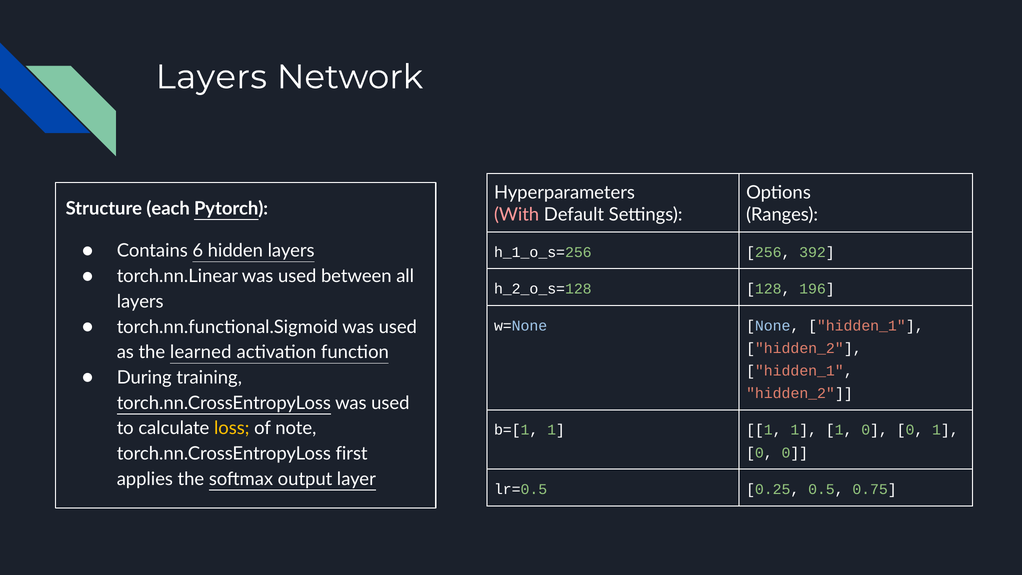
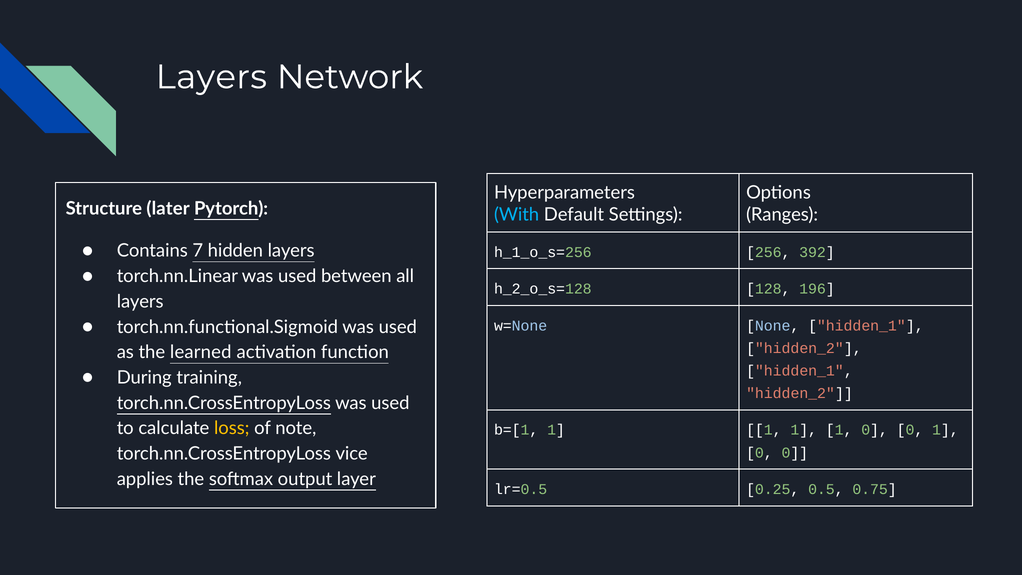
each: each -> later
With colour: pink -> light blue
6: 6 -> 7
first: first -> vice
